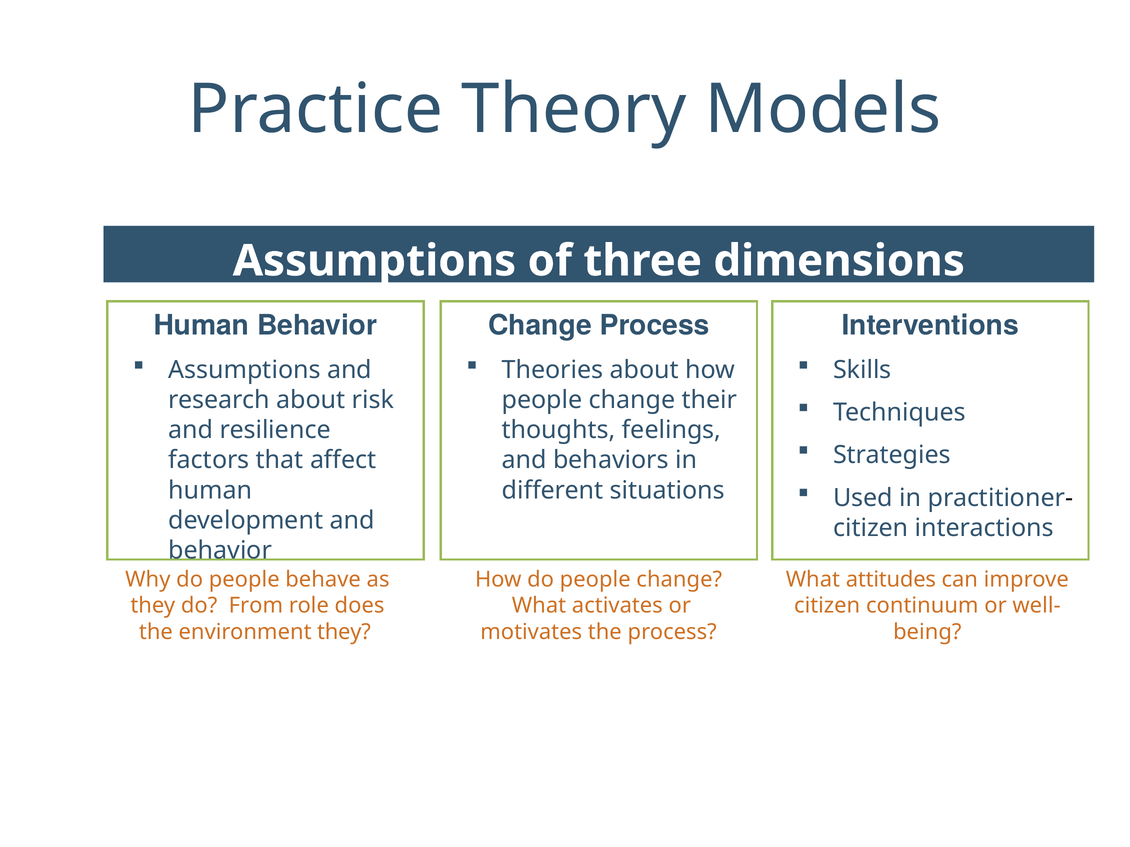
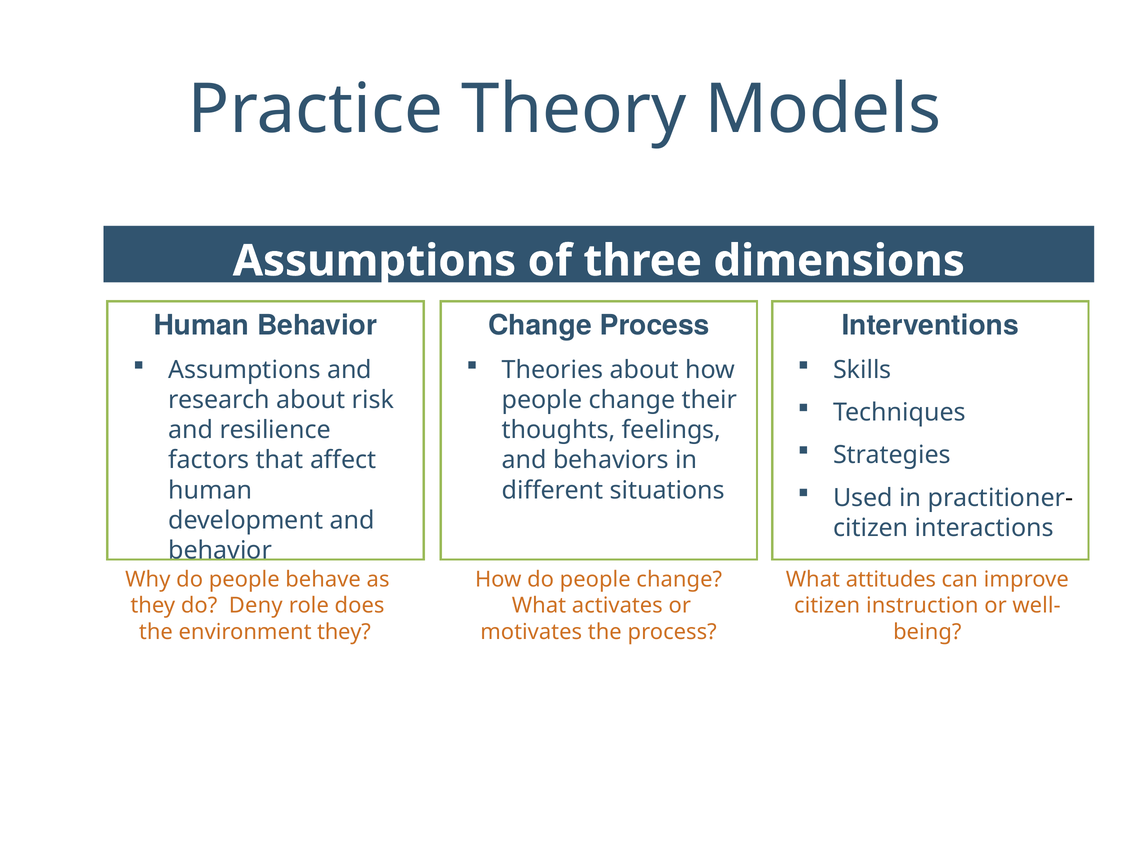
From: From -> Deny
continuum: continuum -> instruction
